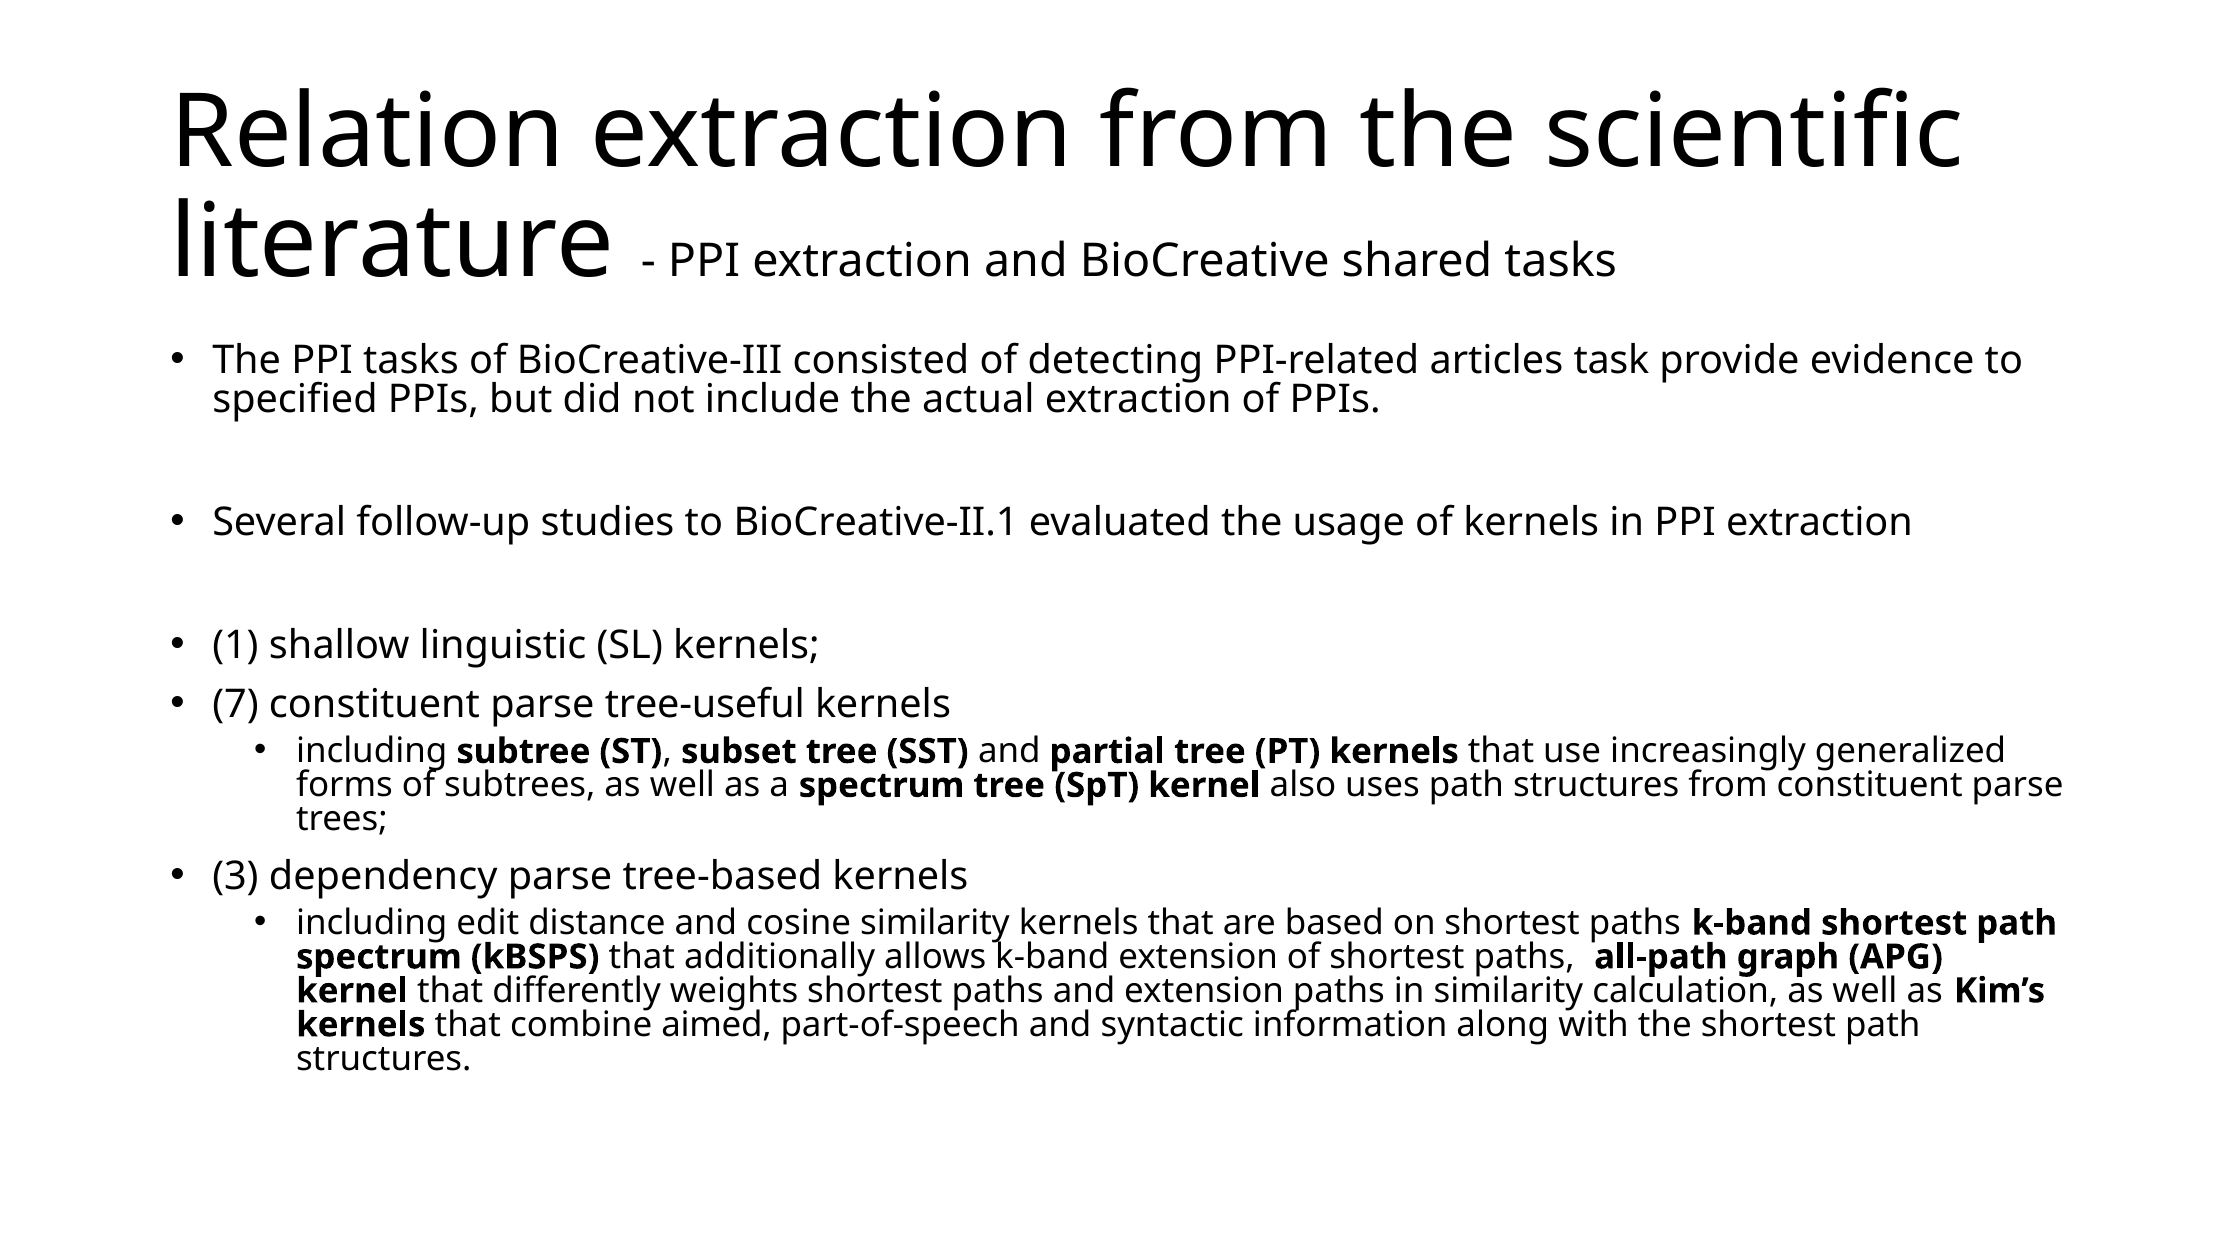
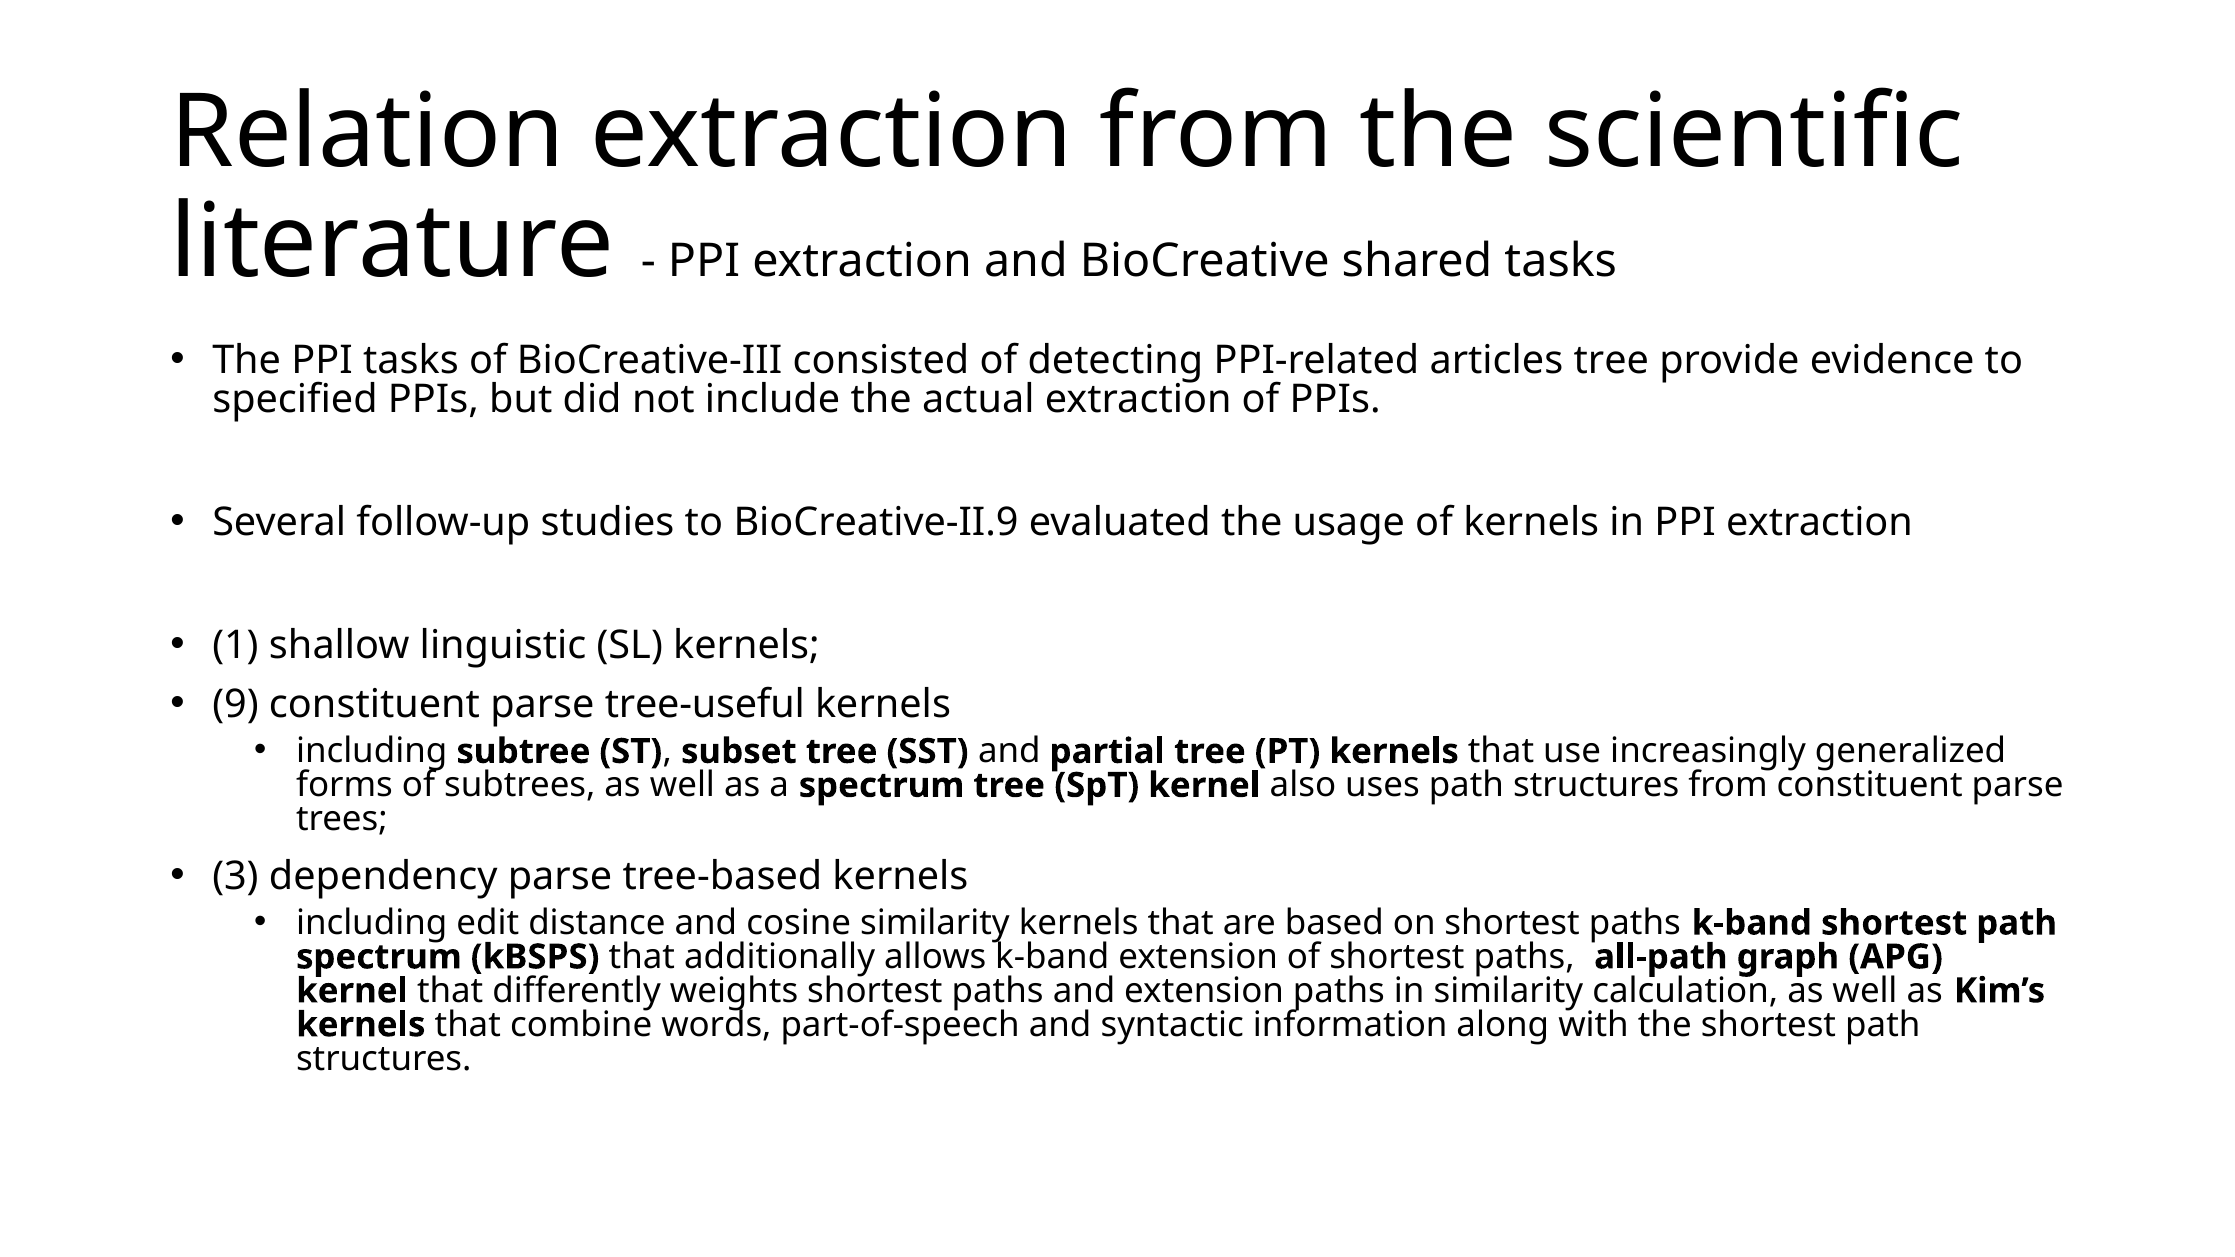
articles task: task -> tree
BioCreative-II.1: BioCreative-II.1 -> BioCreative-II.9
7: 7 -> 9
aimed: aimed -> words
